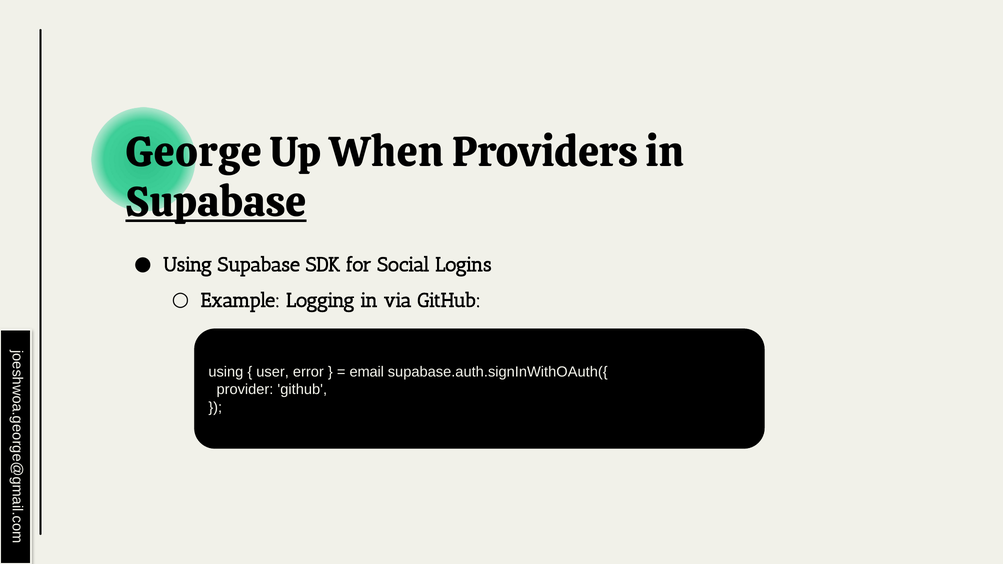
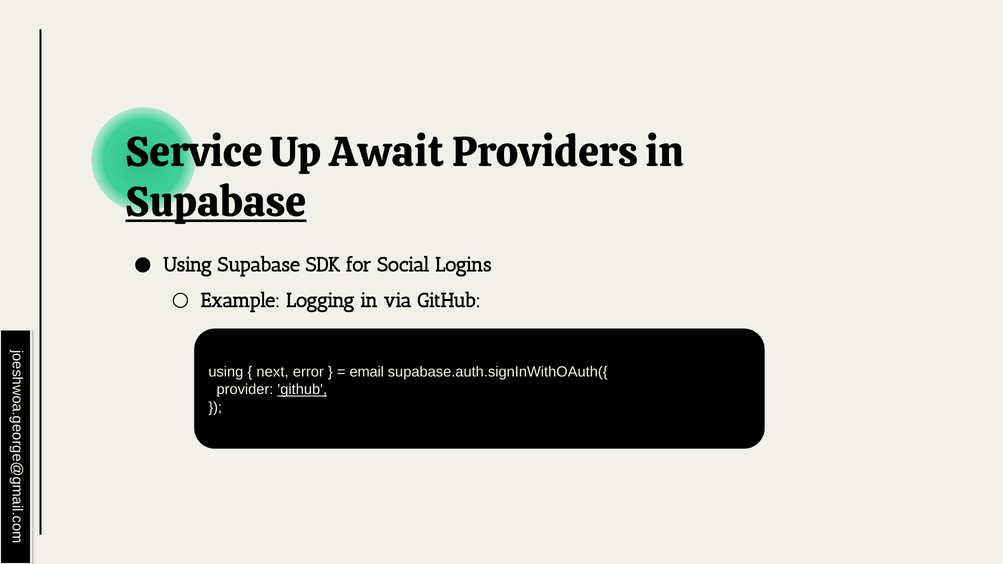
George: George -> Service
When: When -> Await
user: user -> next
github at (302, 390) underline: none -> present
